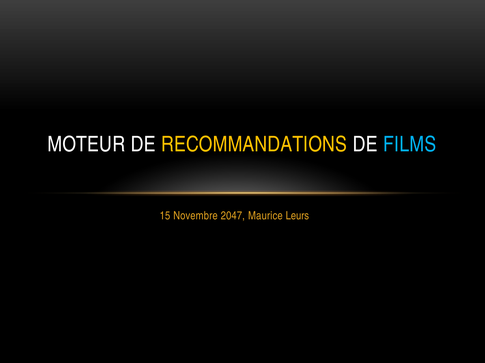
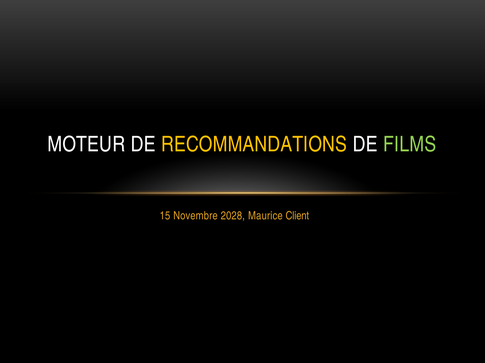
FILMS colour: light blue -> light green
2047: 2047 -> 2028
Leurs: Leurs -> Client
